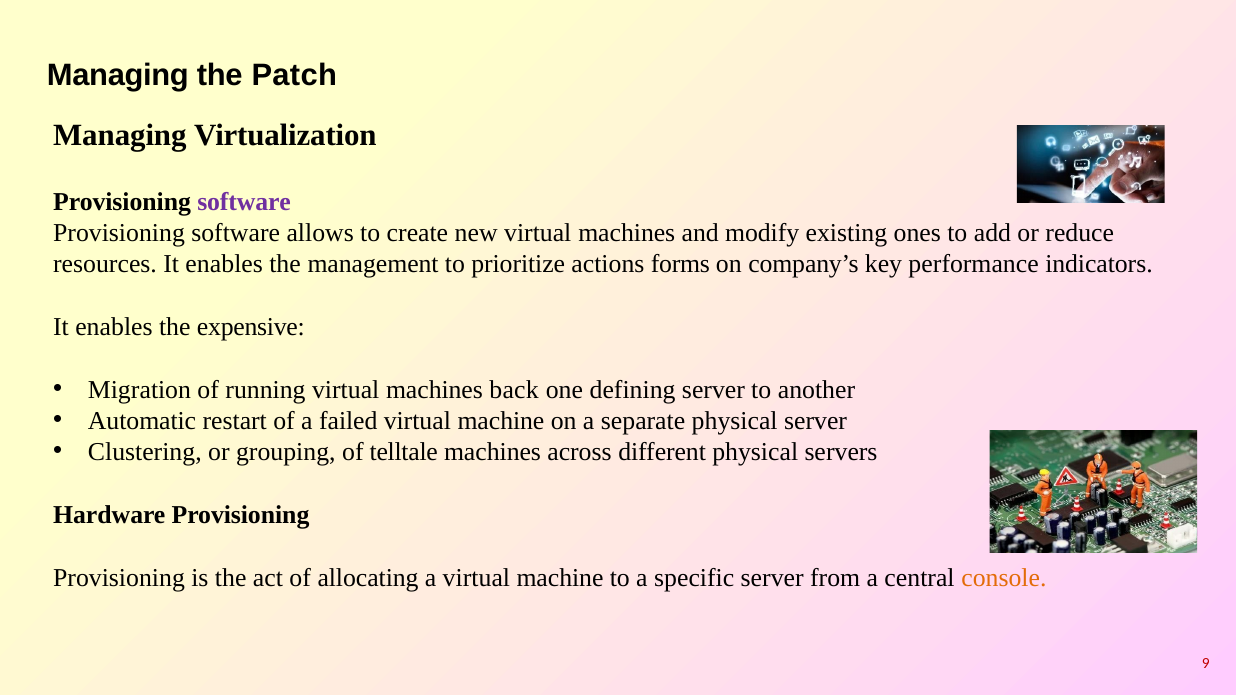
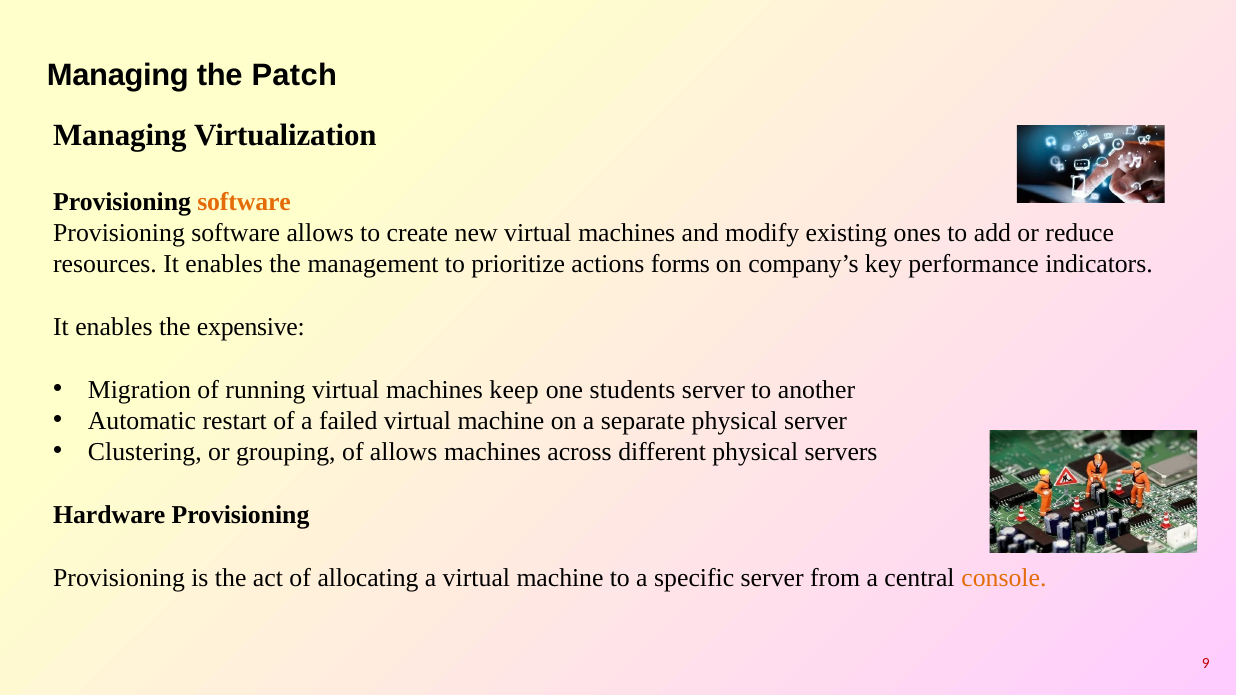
software at (244, 202) colour: purple -> orange
back: back -> keep
defining: defining -> students
of telltale: telltale -> allows
